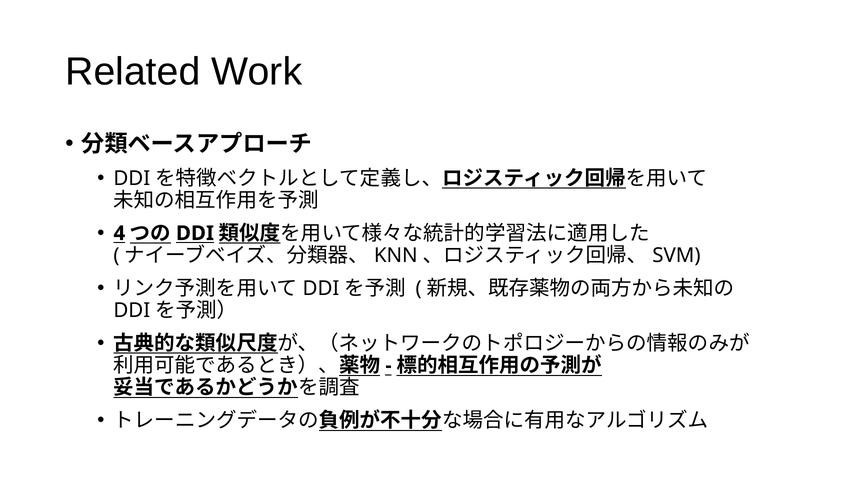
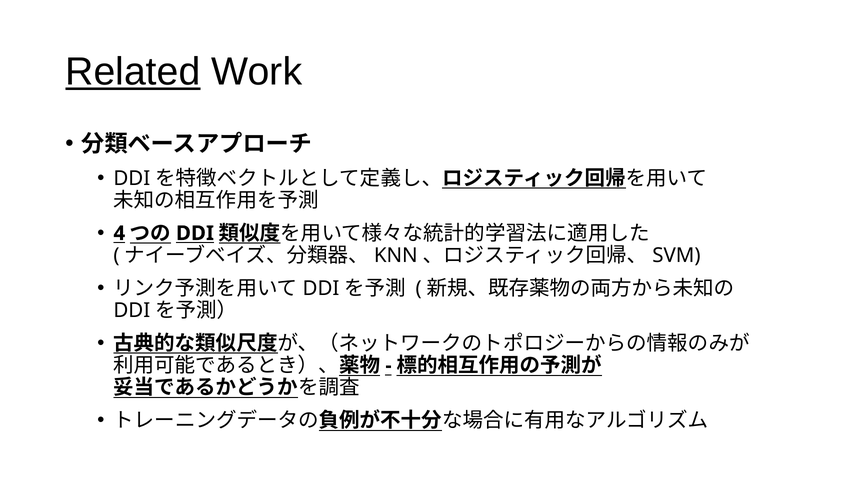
Related underline: none -> present
